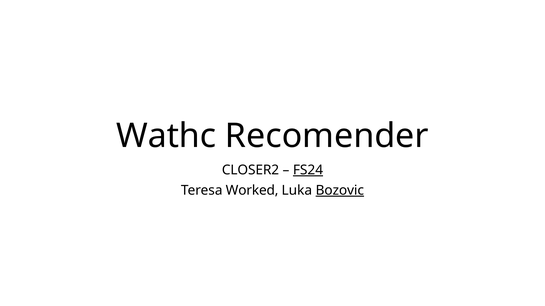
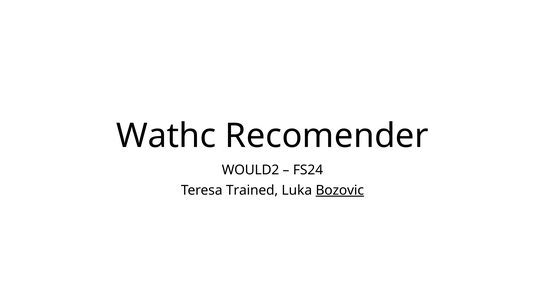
CLOSER2: CLOSER2 -> WOULD2
FS24 underline: present -> none
Worked: Worked -> Trained
